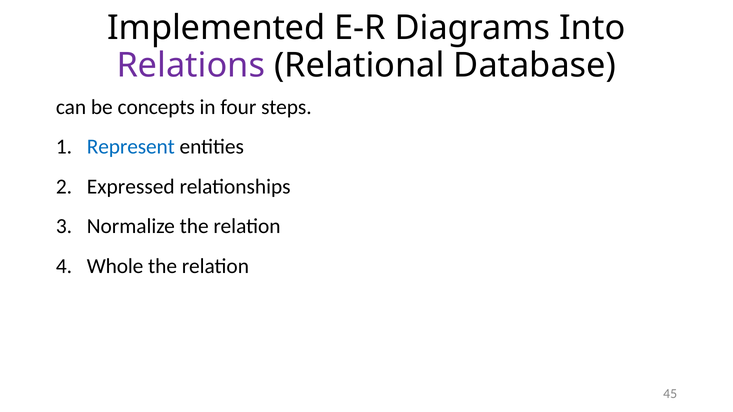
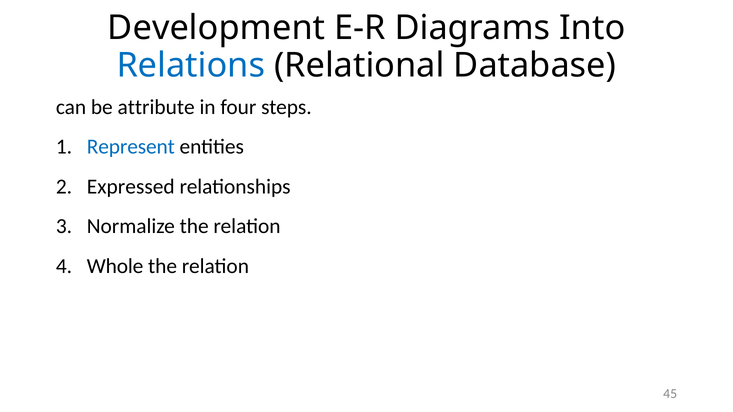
Implemented: Implemented -> Development
Relations colour: purple -> blue
concepts: concepts -> attribute
